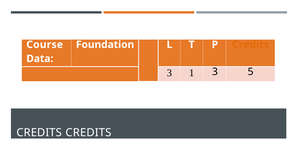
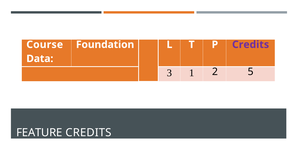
Credits at (251, 44) colour: orange -> purple
1 3: 3 -> 2
CREDITS at (39, 132): CREDITS -> FEATURE
